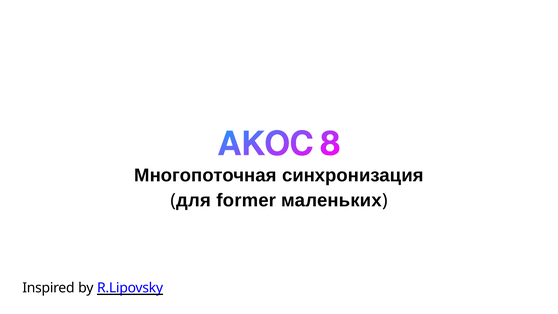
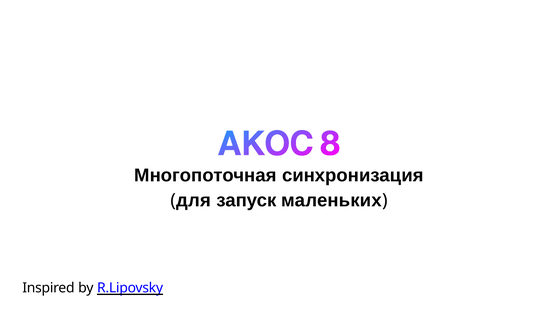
former: former -> запуск
